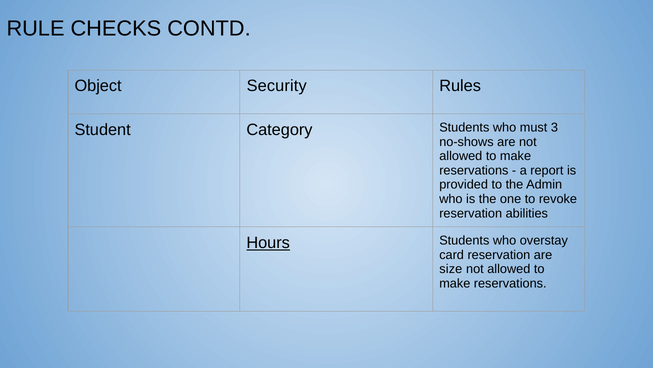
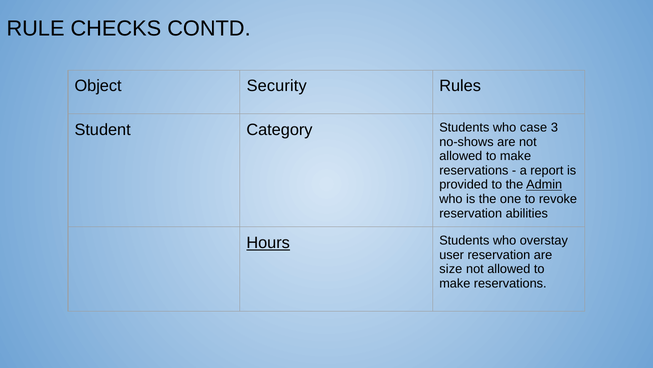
must: must -> case
Admin underline: none -> present
card: card -> user
